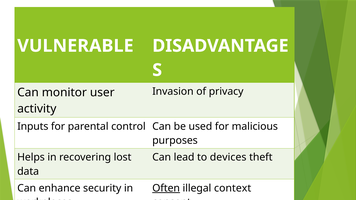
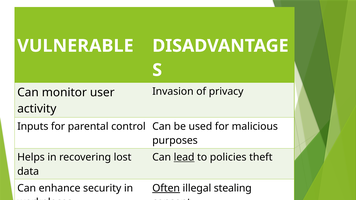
lead underline: none -> present
devices: devices -> policies
context: context -> stealing
